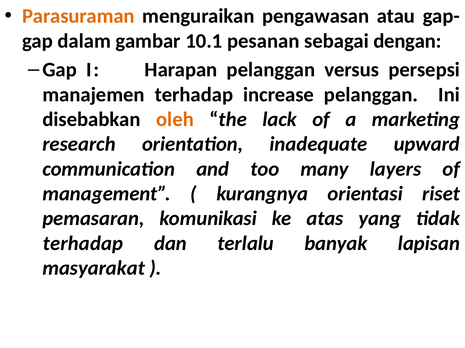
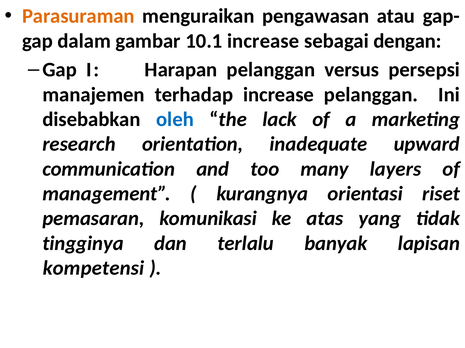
10.1 pesanan: pesanan -> increase
oleh colour: orange -> blue
terhadap at (83, 244): terhadap -> tingginya
masyarakat: masyarakat -> kompetensi
